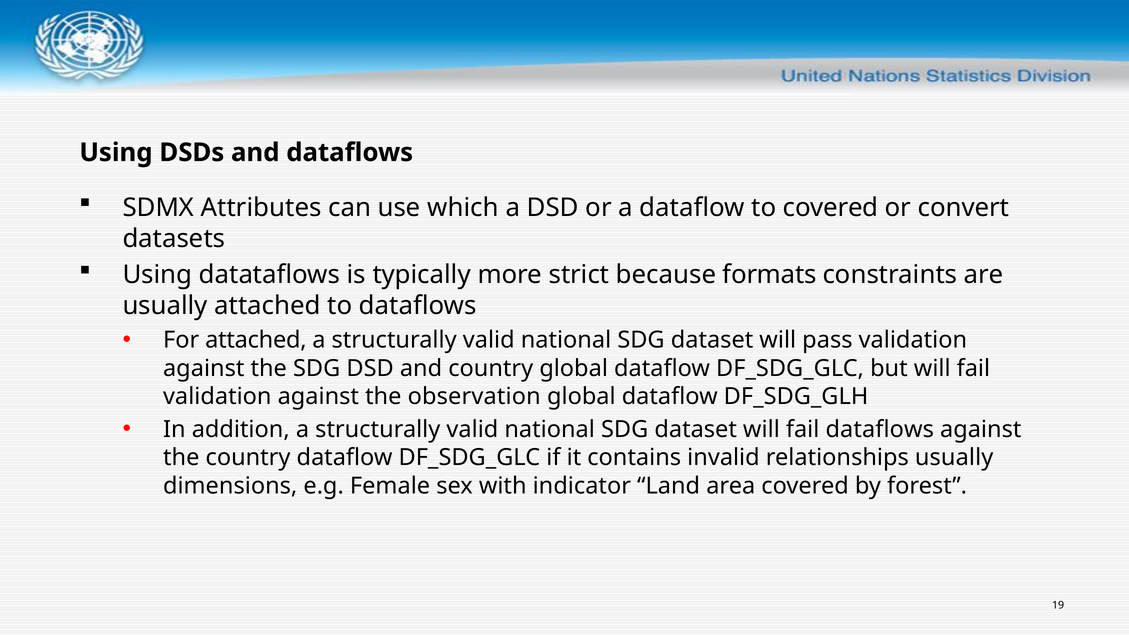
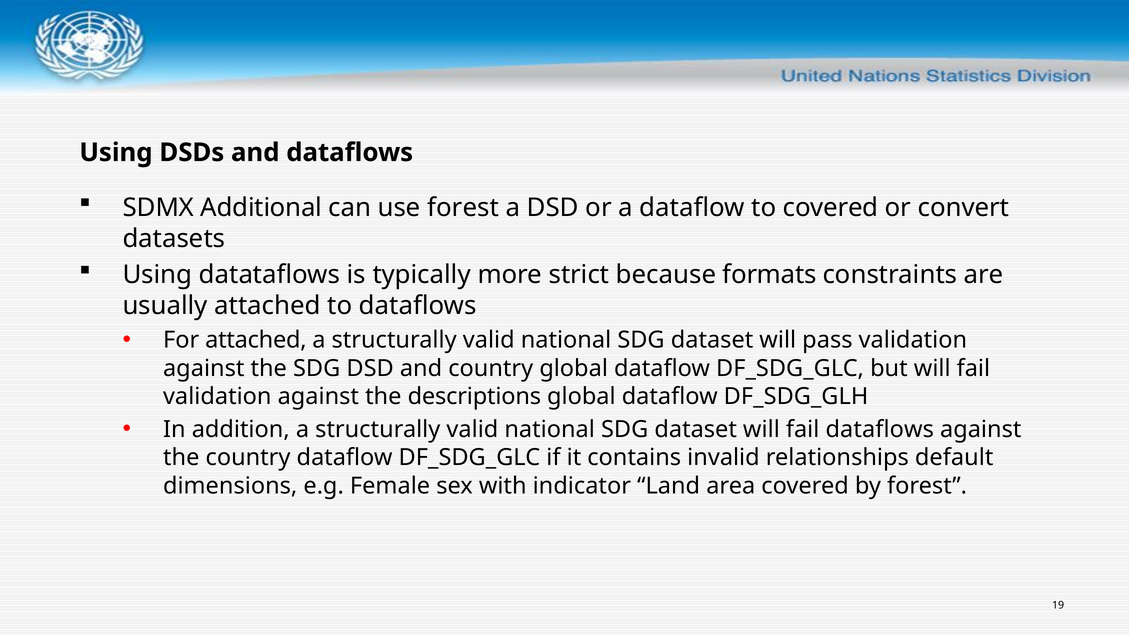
Attributes: Attributes -> Additional
use which: which -> forest
observation: observation -> descriptions
relationships usually: usually -> default
